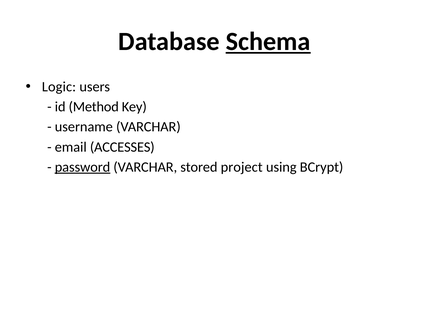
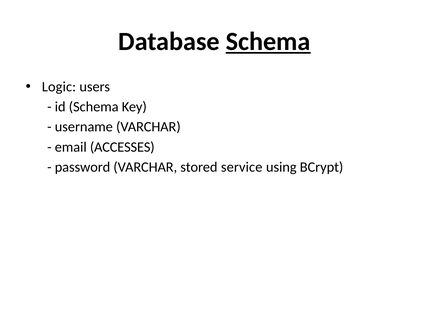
id Method: Method -> Schema
password underline: present -> none
project: project -> service
